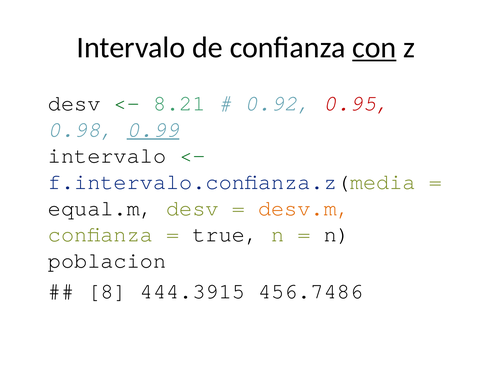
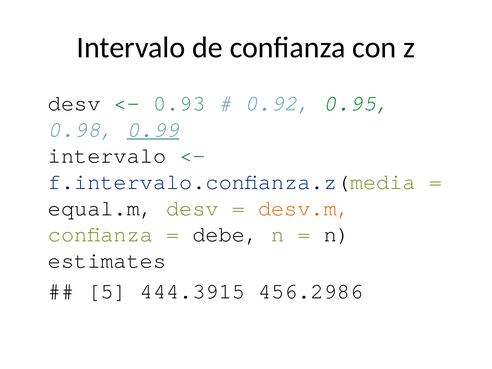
con underline: present -> none
8.21: 8.21 -> 0.93
0.95 colour: red -> green
true: true -> debe
poblacion: poblacion -> estimates
8: 8 -> 5
456.7486: 456.7486 -> 456.2986
